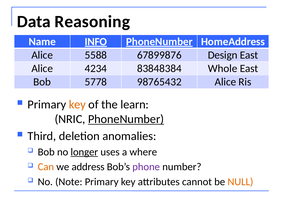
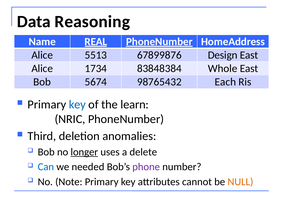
INFO: INFO -> REAL
5588: 5588 -> 5513
4234: 4234 -> 1734
5778: 5778 -> 5674
98765432 Alice: Alice -> Each
key at (77, 105) colour: orange -> blue
PhoneNumber at (126, 119) underline: present -> none
where: where -> delete
Can colour: orange -> blue
address: address -> needed
